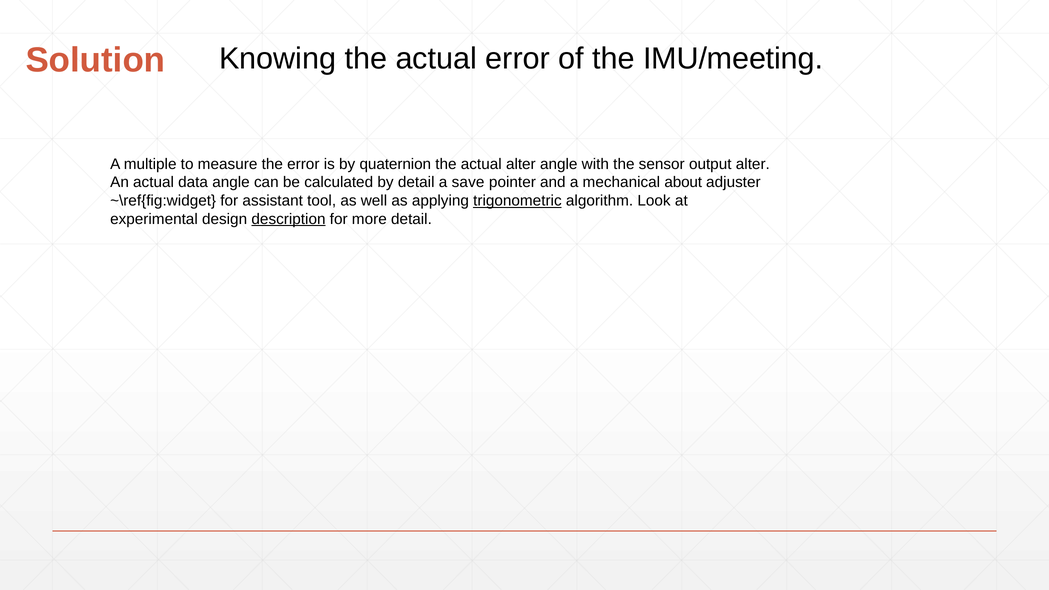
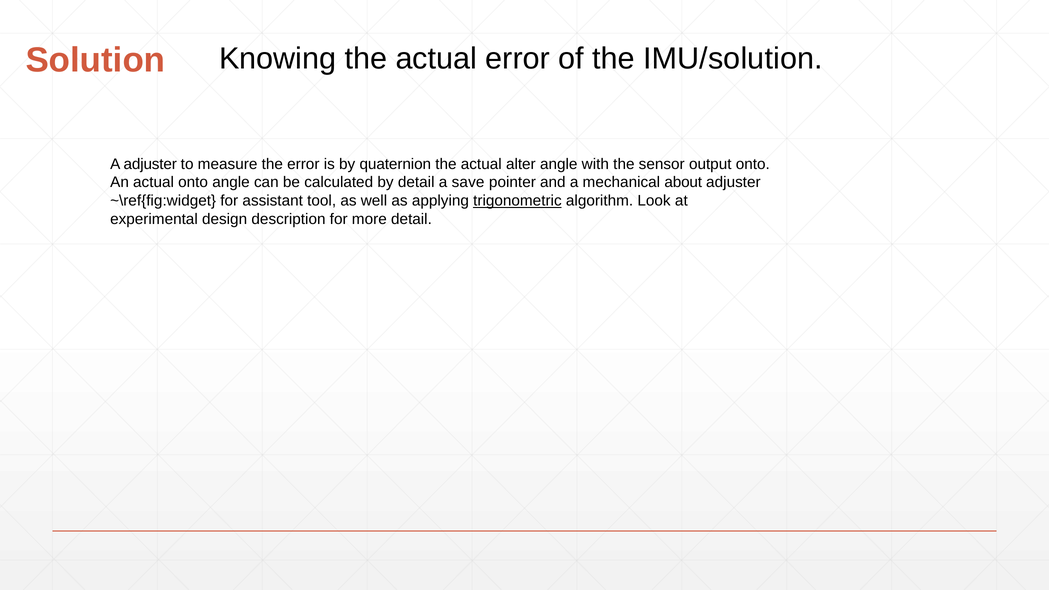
IMU/meeting: IMU/meeting -> IMU/solution
A multiple: multiple -> adjuster
output alter: alter -> onto
actual data: data -> onto
description underline: present -> none
